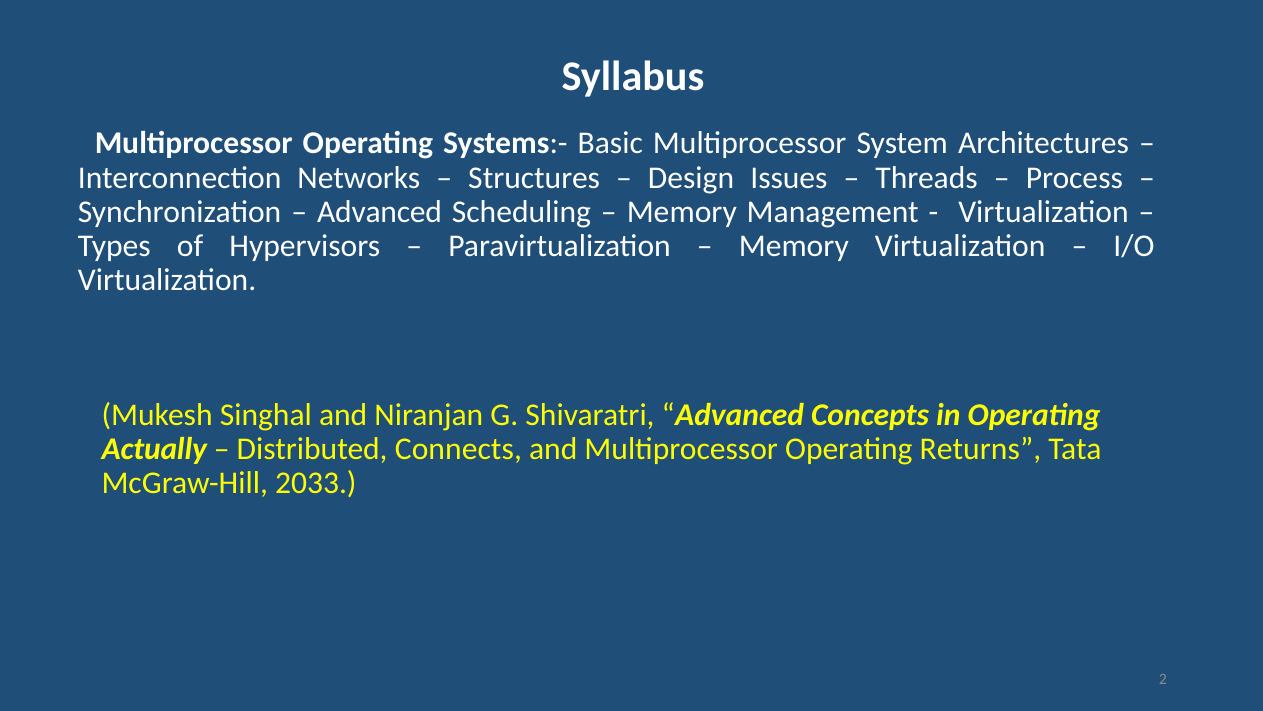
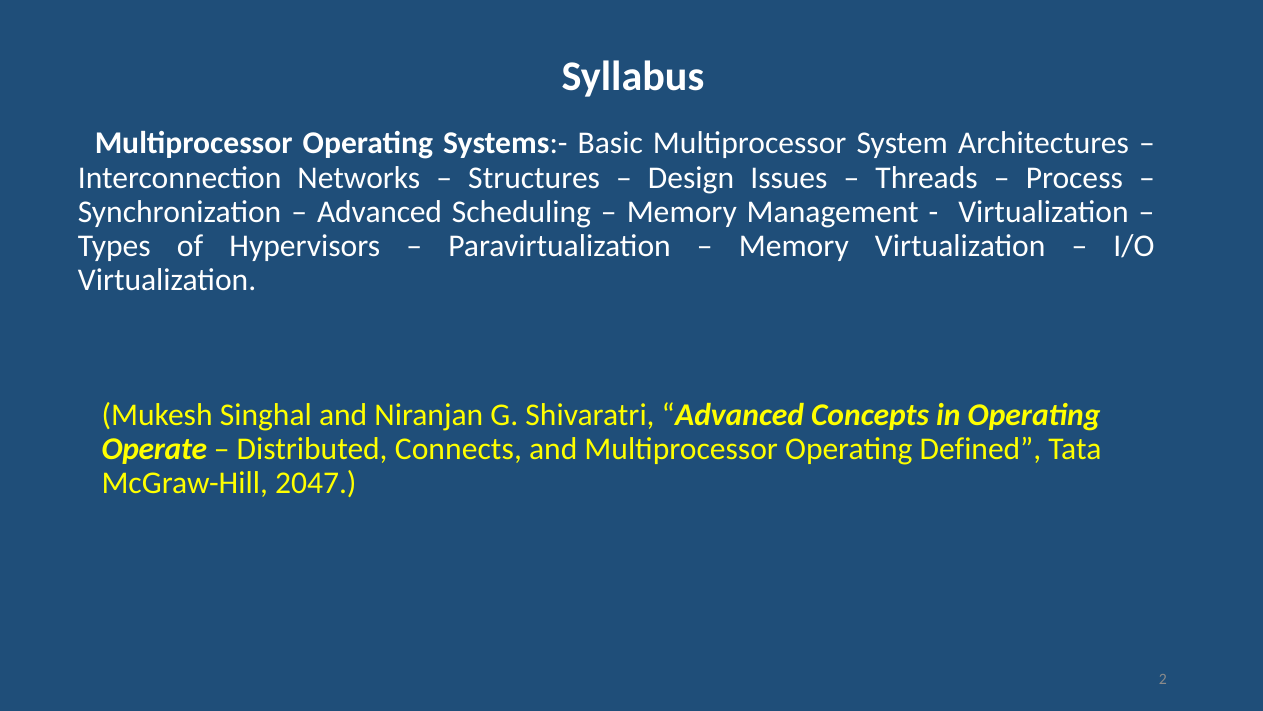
Actually: Actually -> Operate
Returns: Returns -> Defined
2033: 2033 -> 2047
